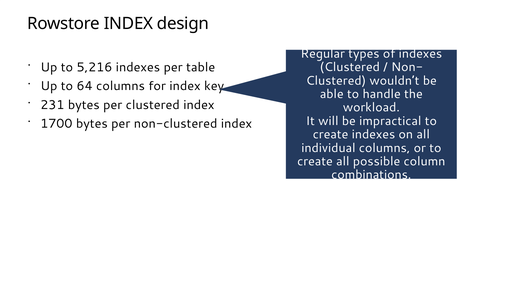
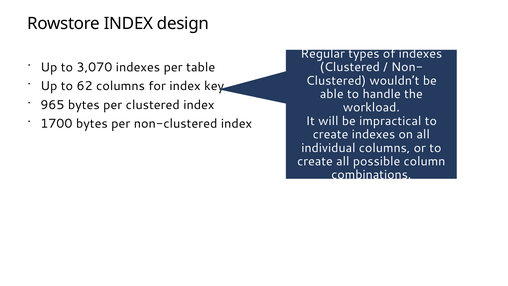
5,216: 5,216 -> 3,070
64: 64 -> 62
231: 231 -> 965
